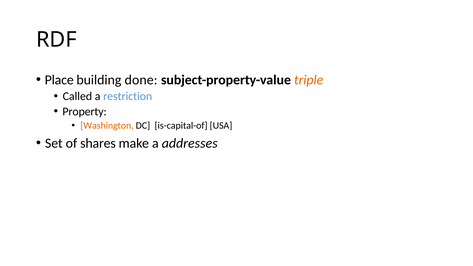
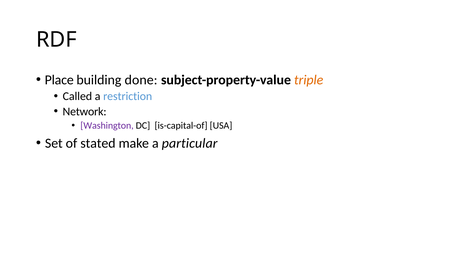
Property: Property -> Network
Washington colour: orange -> purple
shares: shares -> stated
addresses: addresses -> particular
